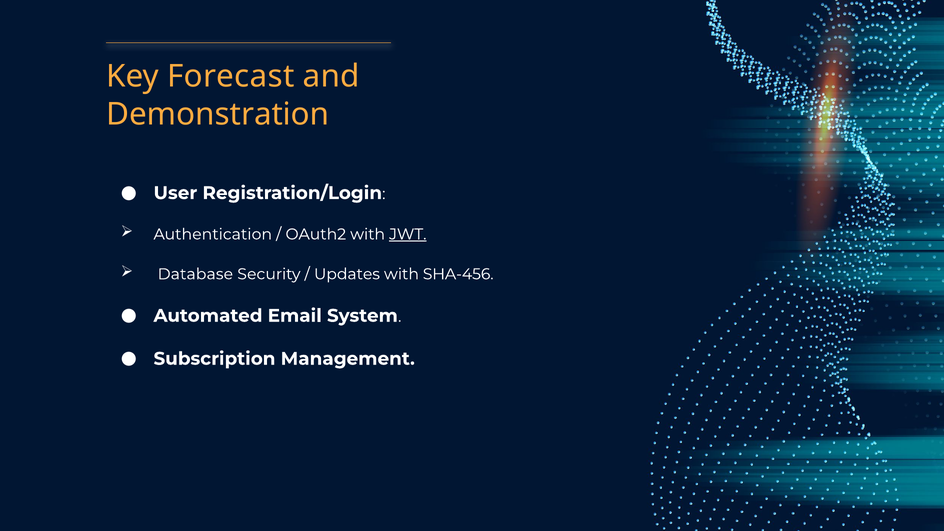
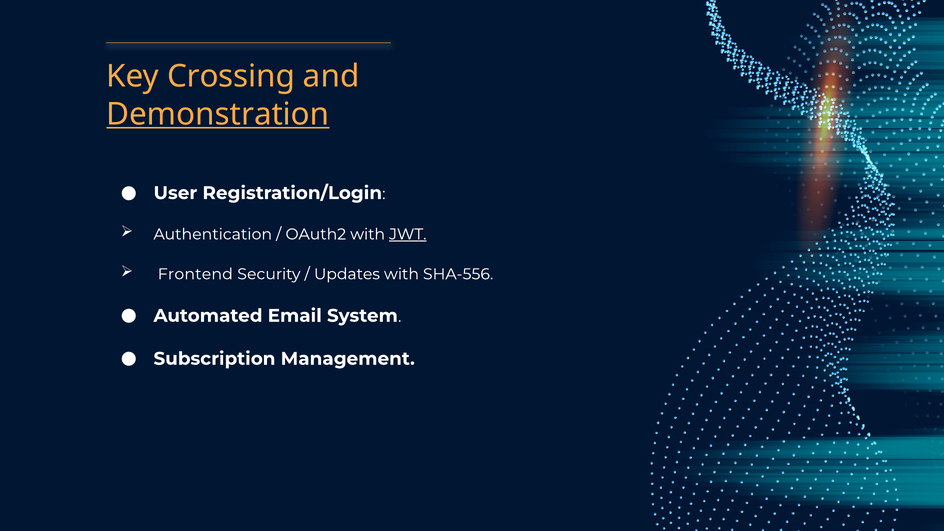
Forecast: Forecast -> Crossing
Demonstration underline: none -> present
Database: Database -> Frontend
SHA-456: SHA-456 -> SHA-556
